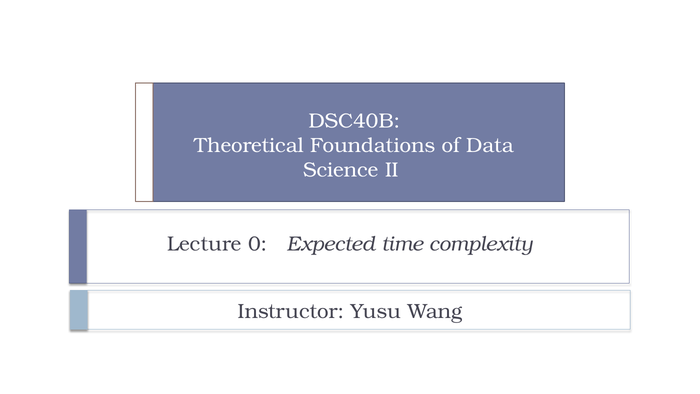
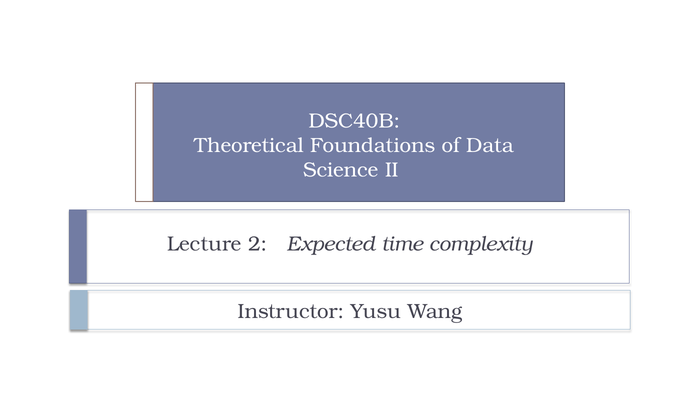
0: 0 -> 2
